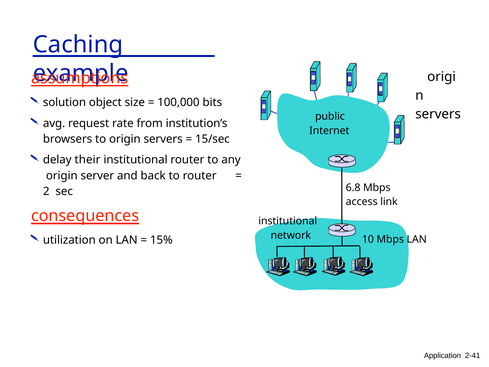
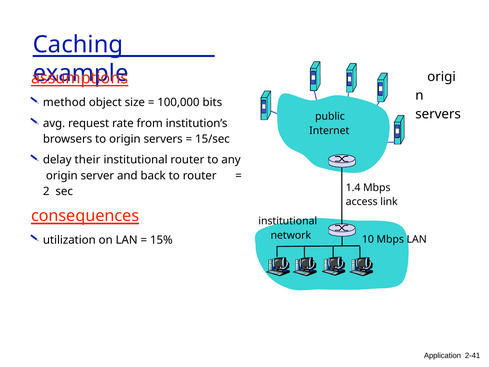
solution: solution -> method
6.8: 6.8 -> 1.4
